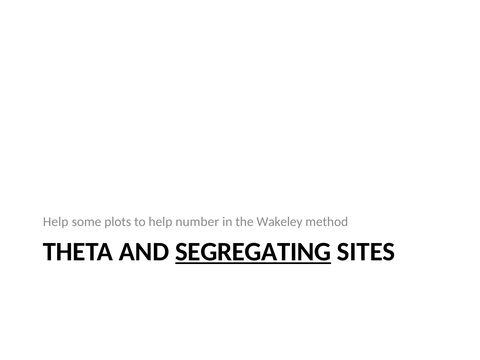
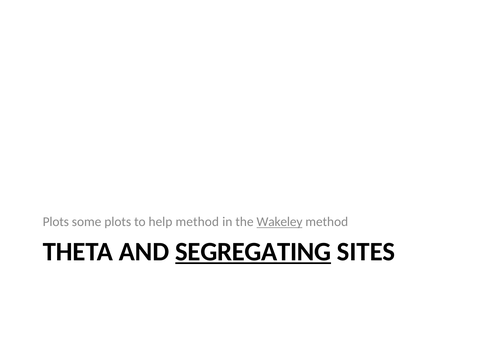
Help at (56, 222): Help -> Plots
help number: number -> method
Wakeley underline: none -> present
